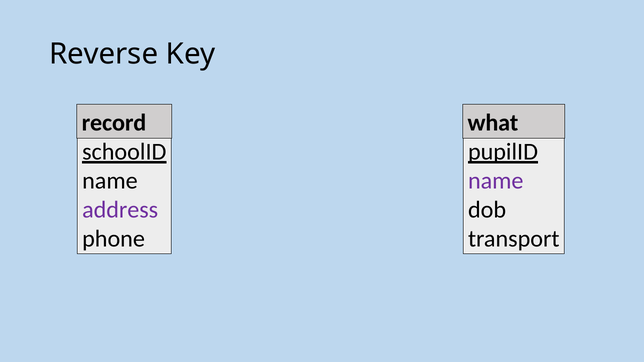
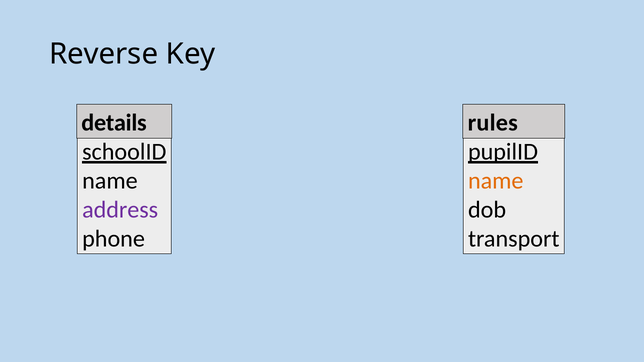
record: record -> details
what: what -> rules
name at (496, 181) colour: purple -> orange
